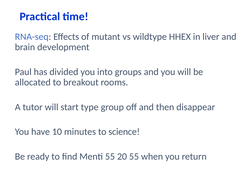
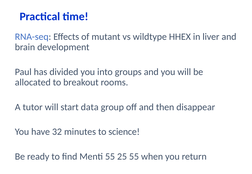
type: type -> data
10: 10 -> 32
20: 20 -> 25
